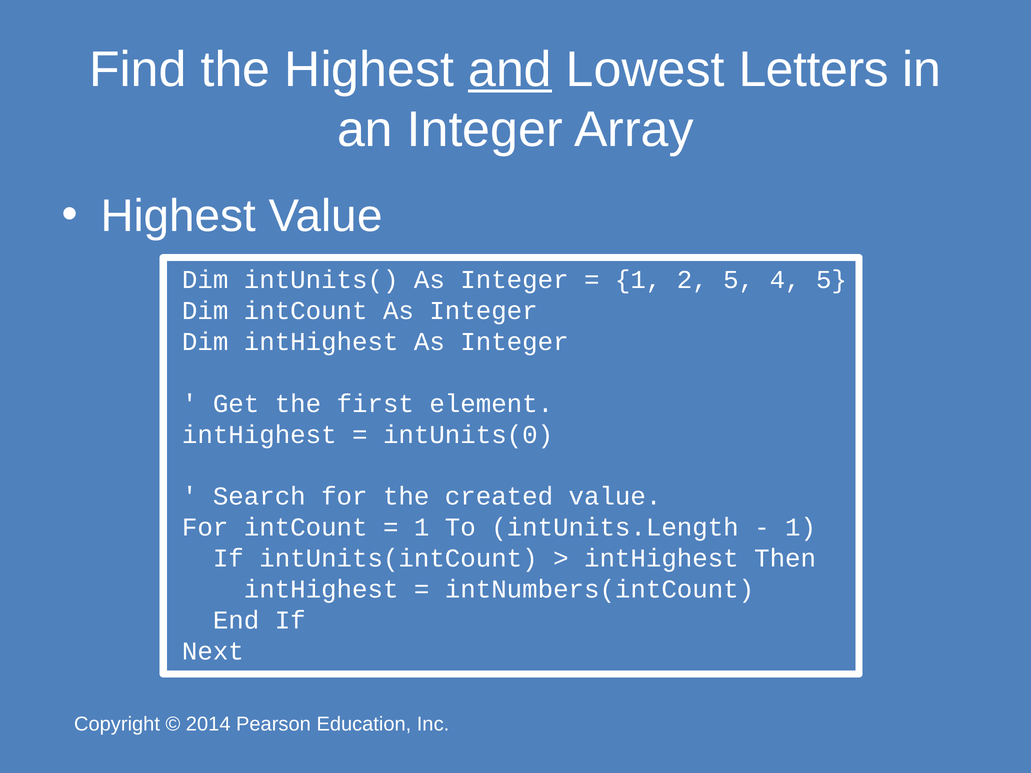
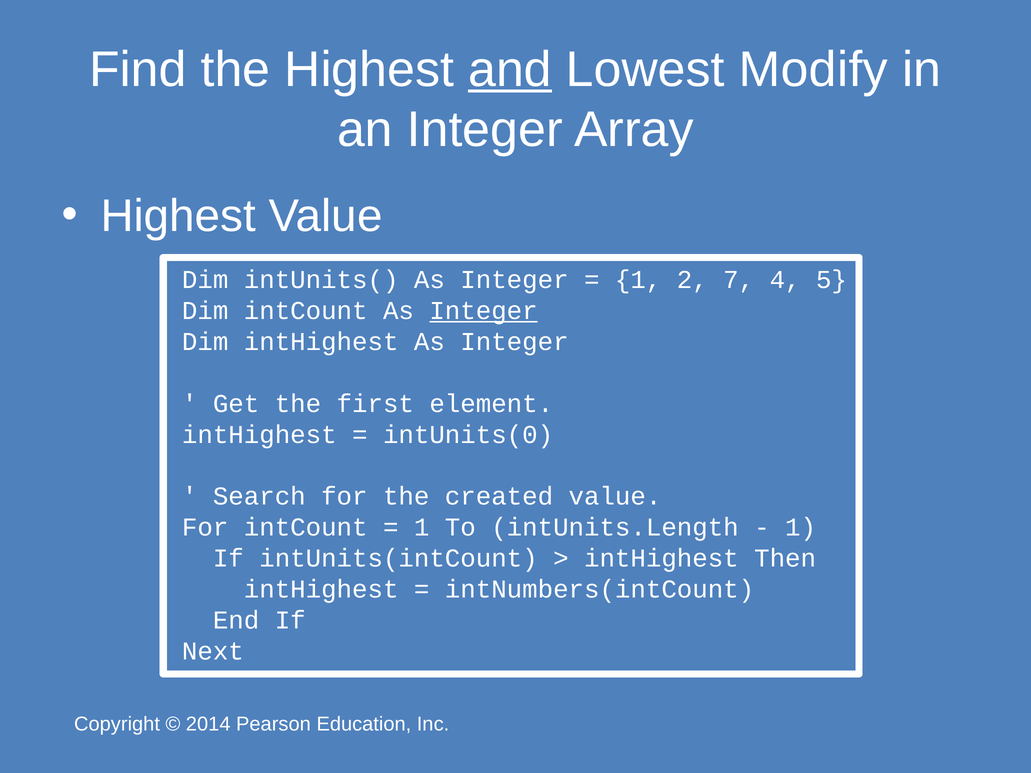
Letters: Letters -> Modify
2 5: 5 -> 7
Integer at (484, 311) underline: none -> present
